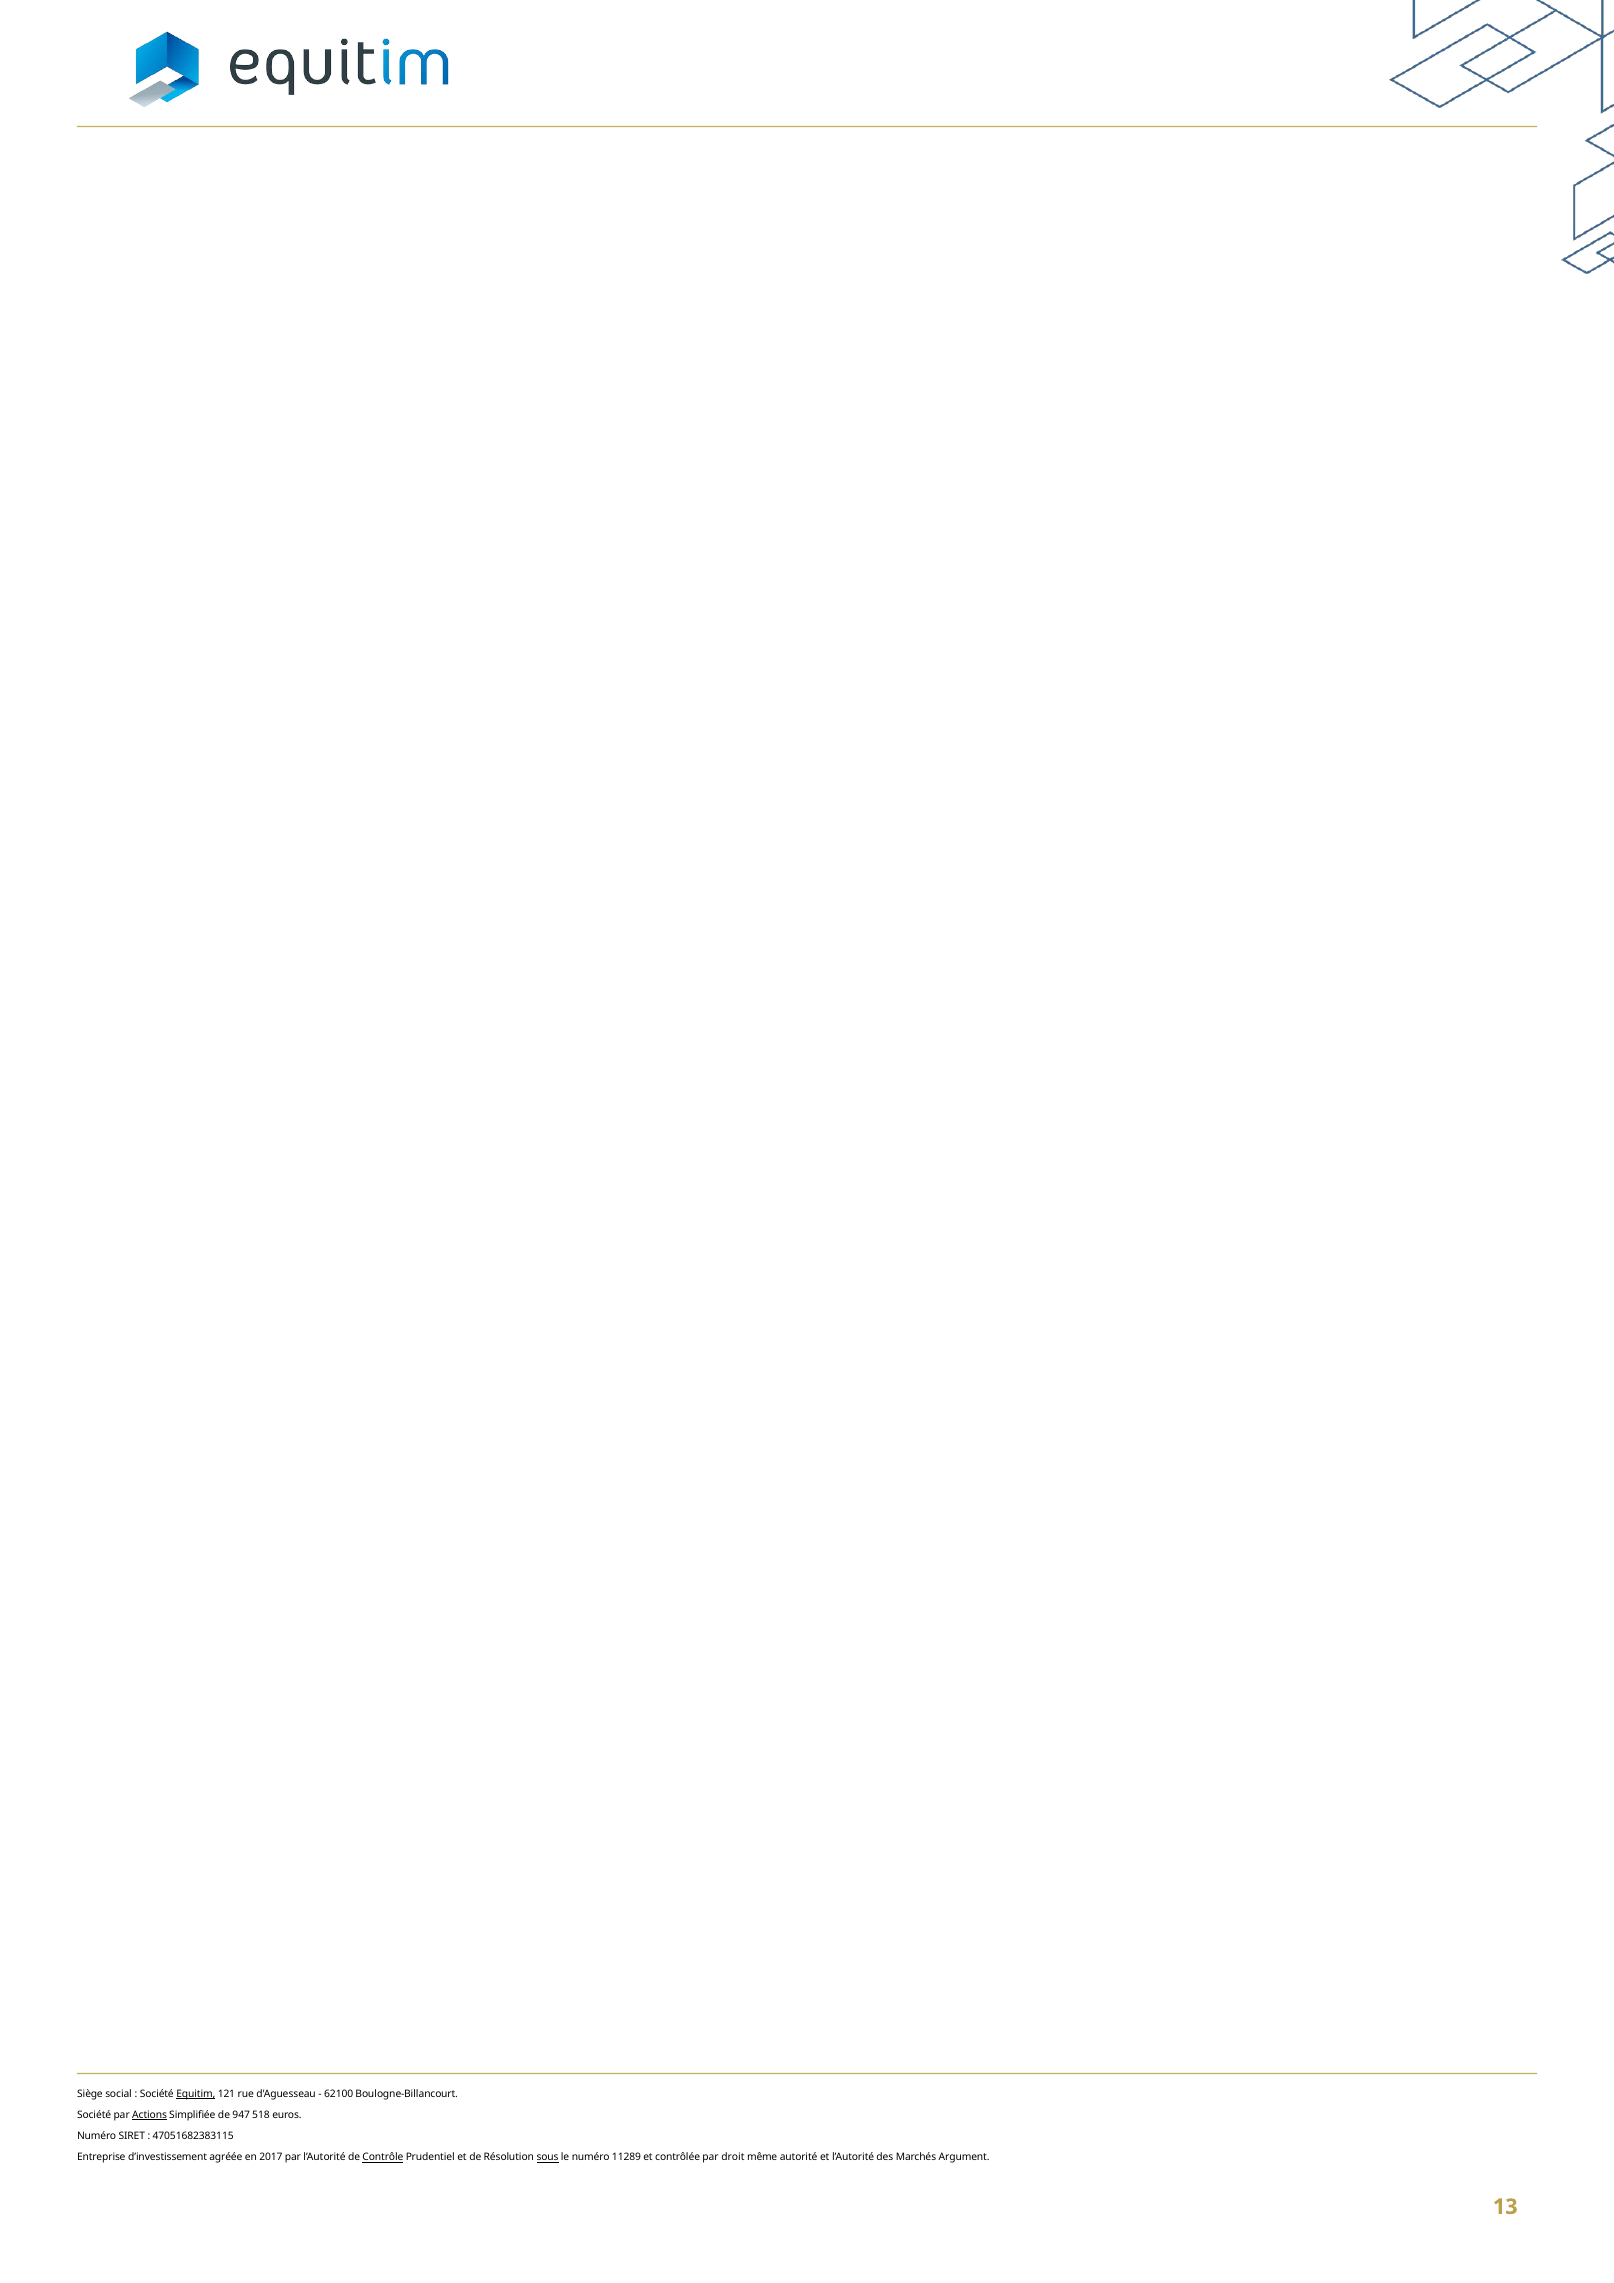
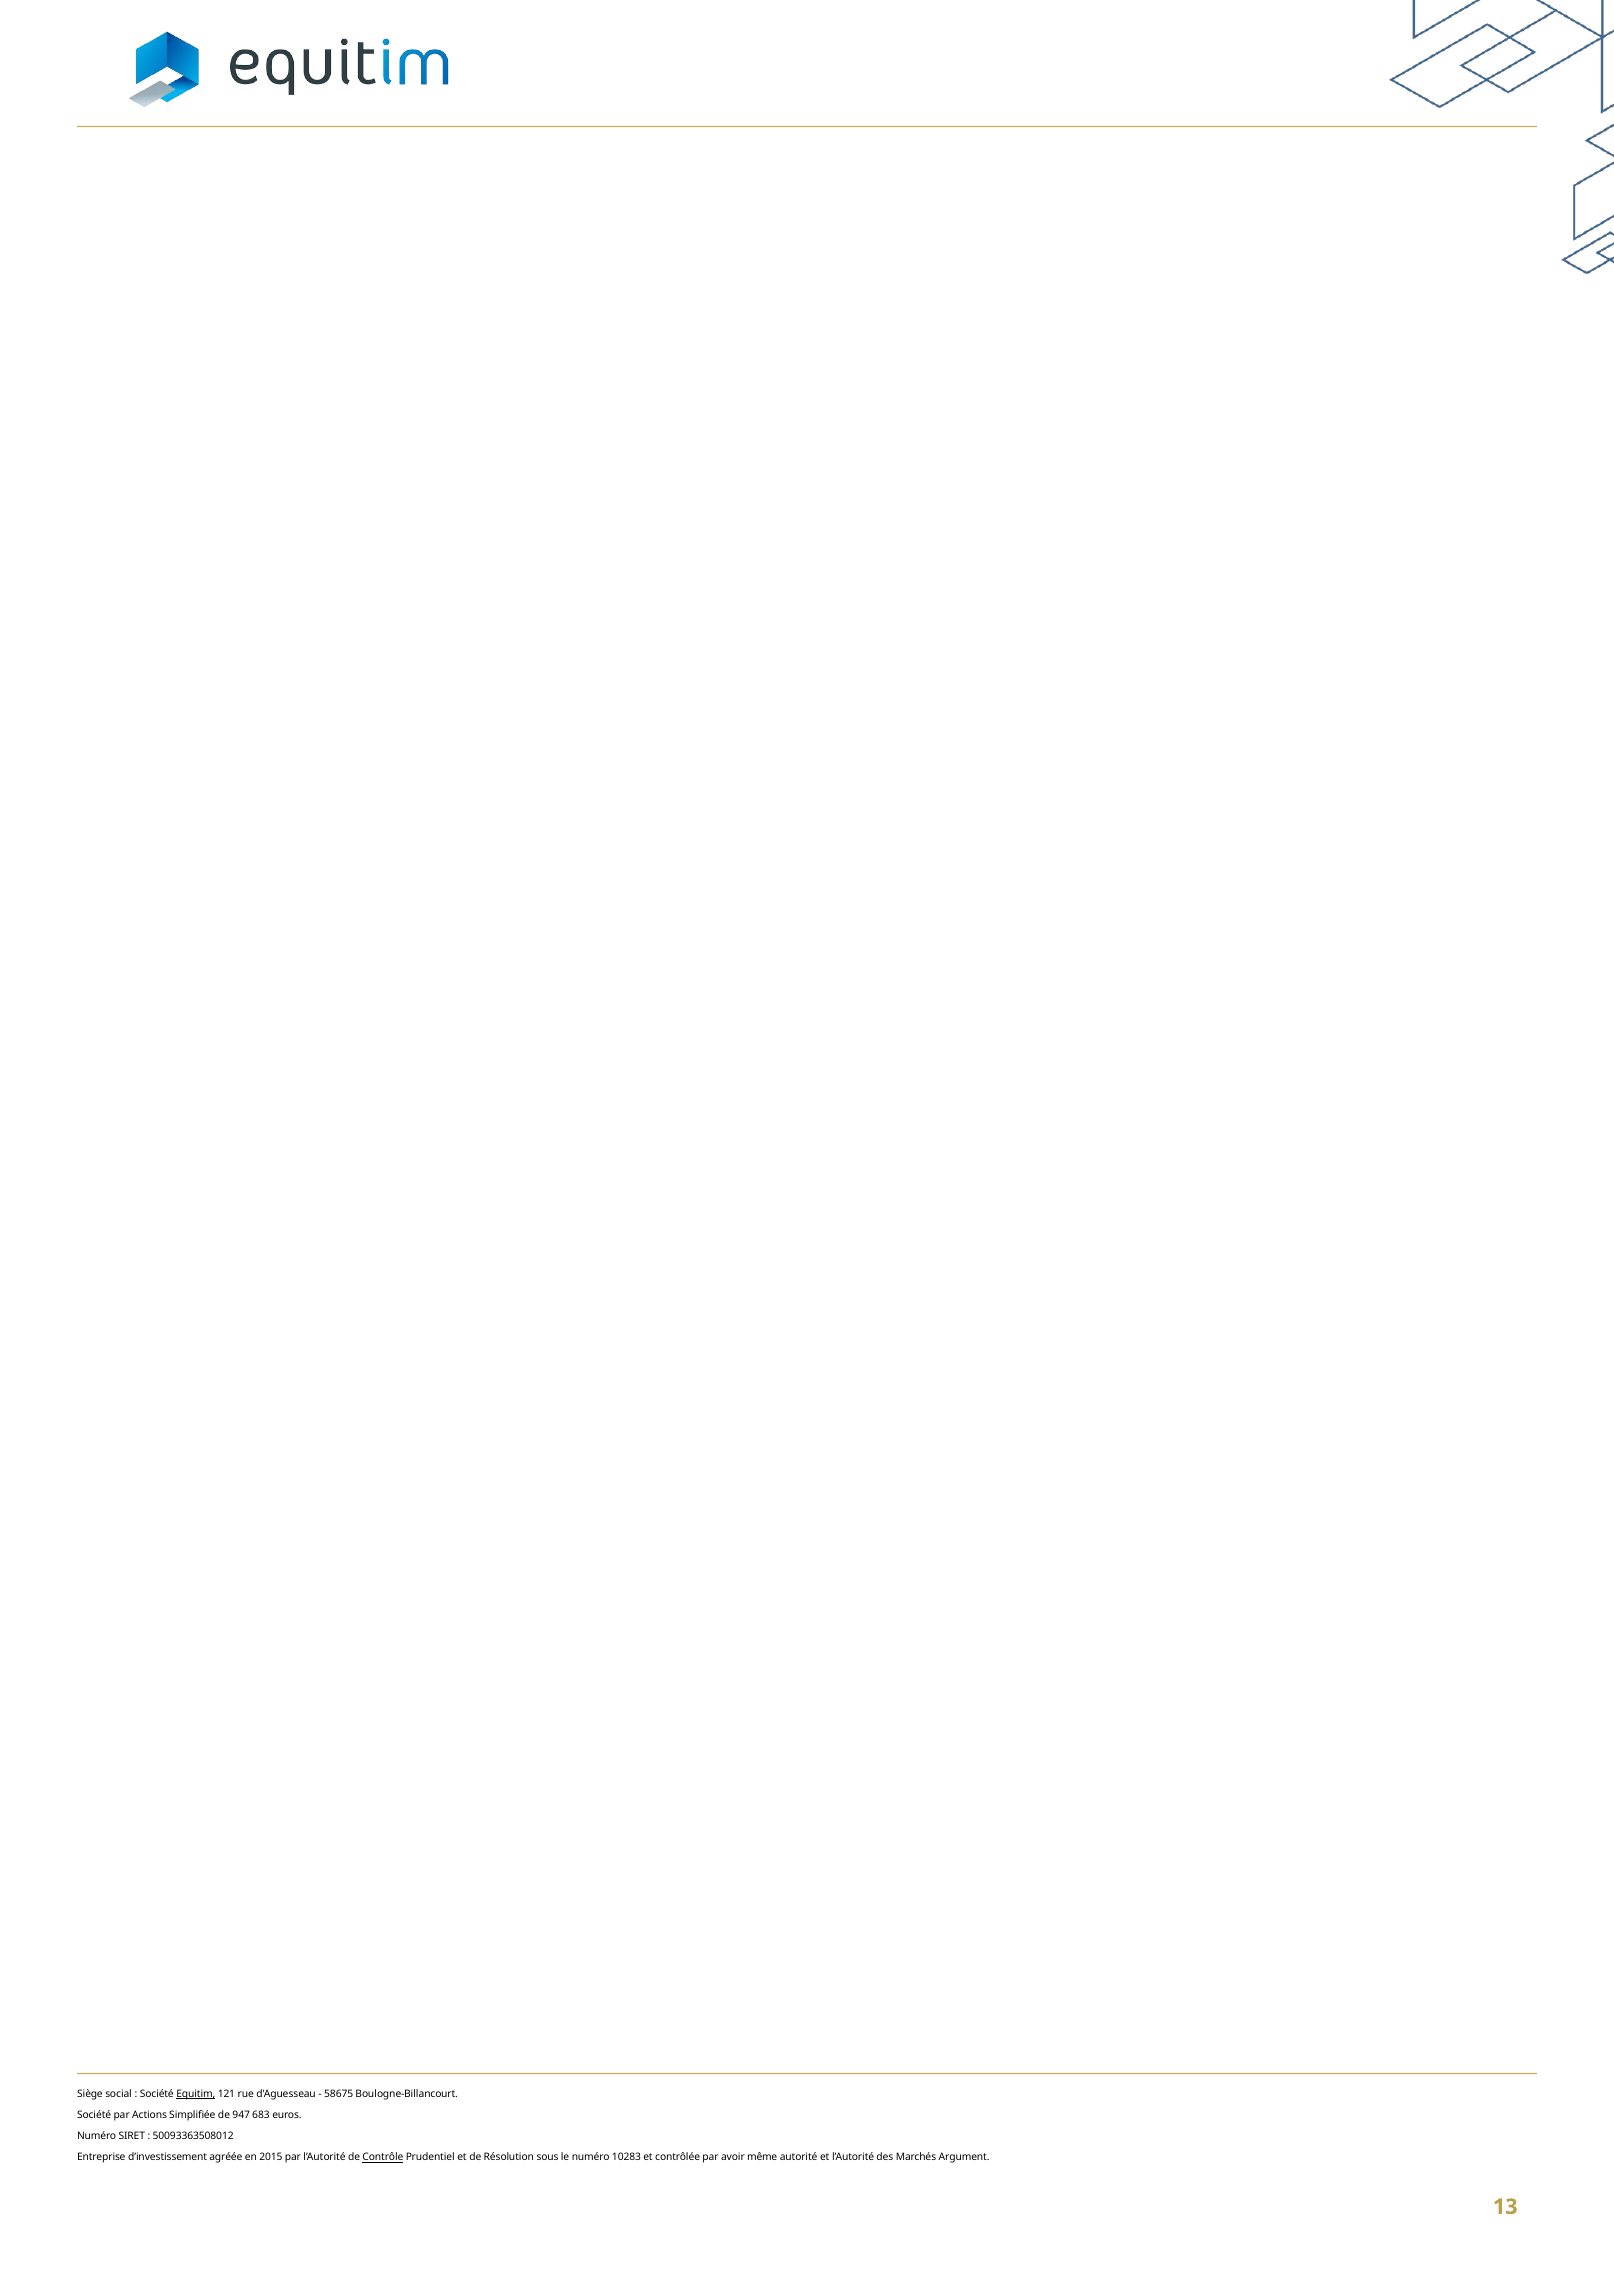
62100: 62100 -> 58675
Actions underline: present -> none
518: 518 -> 683
47051682383115: 47051682383115 -> 50093363508012
2017: 2017 -> 2015
sous underline: present -> none
11289: 11289 -> 10283
droit: droit -> avoir
